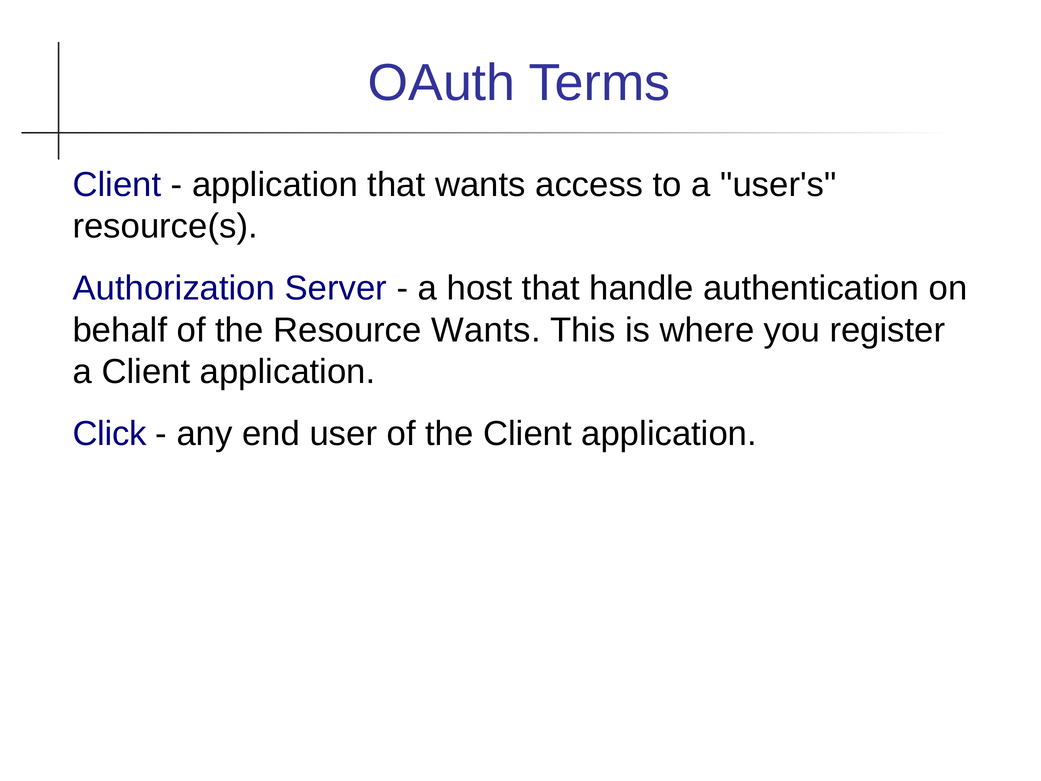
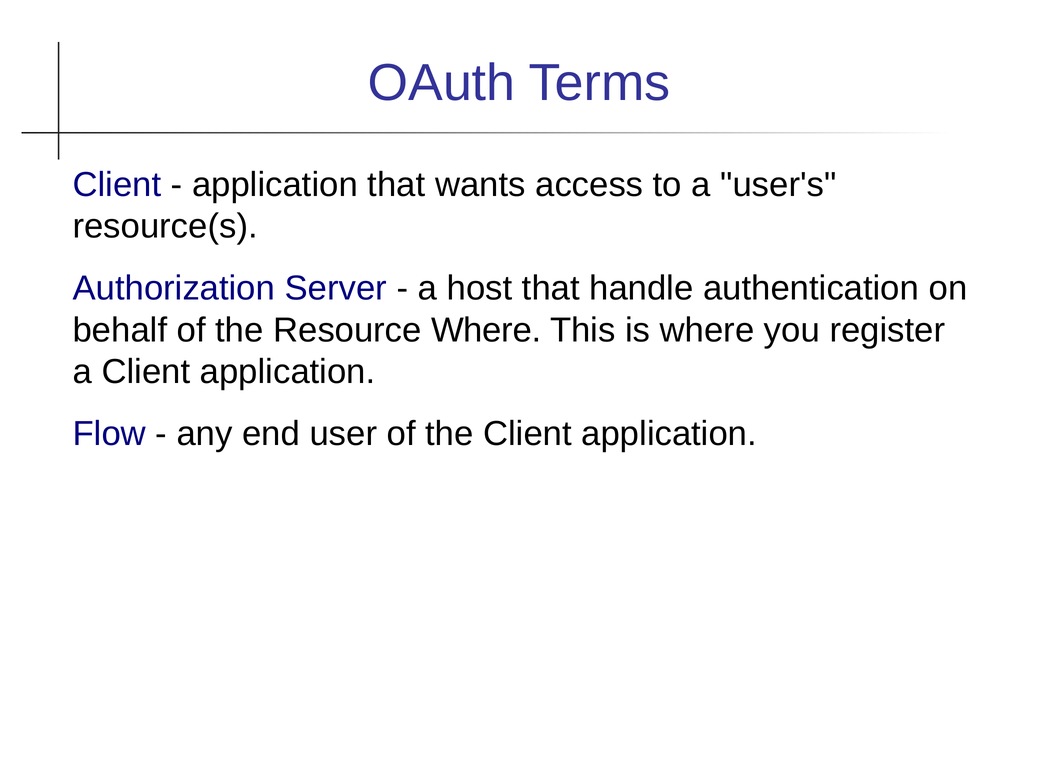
Resource Wants: Wants -> Where
Click: Click -> Flow
